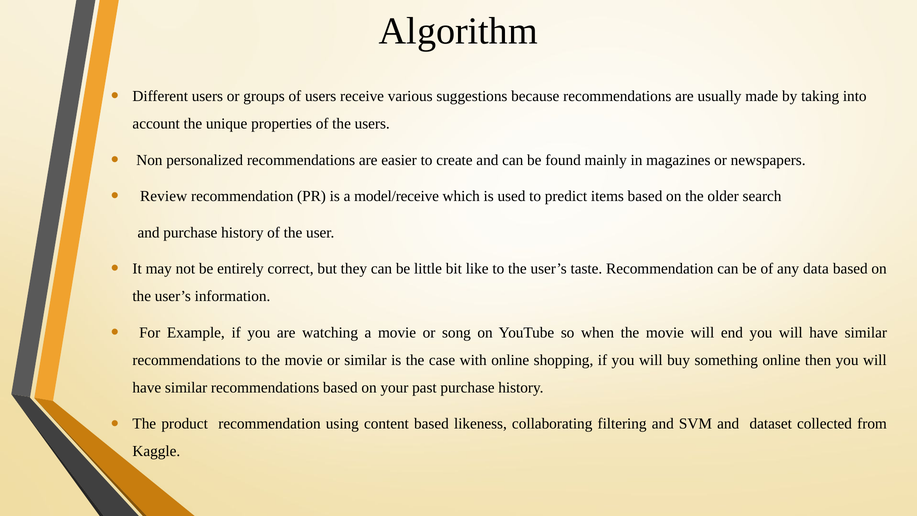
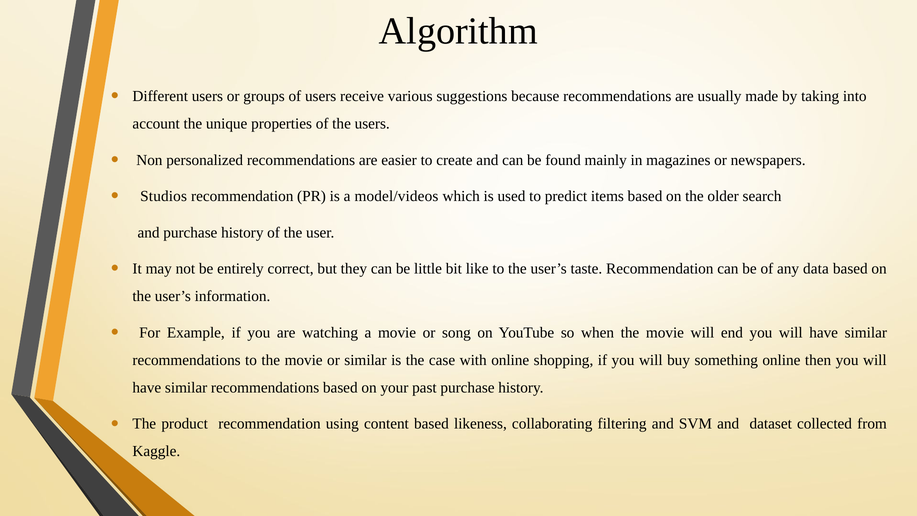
Review: Review -> Studios
model/receive: model/receive -> model/videos
